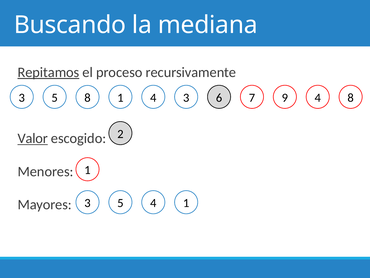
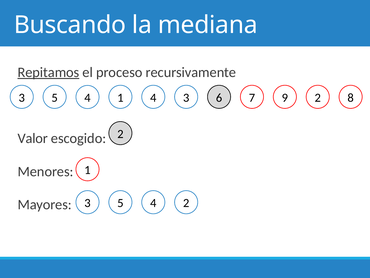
8 at (87, 98): 8 -> 4
9 4: 4 -> 2
Valor underline: present -> none
4 1: 1 -> 2
